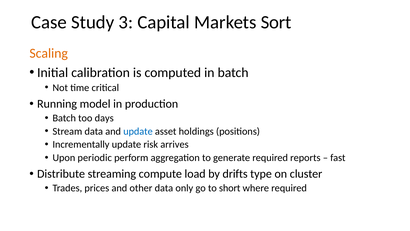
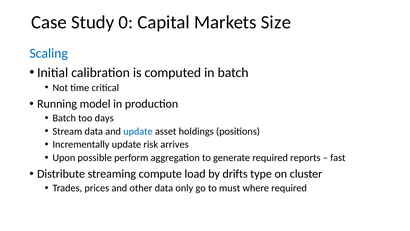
3: 3 -> 0
Sort: Sort -> Size
Scaling colour: orange -> blue
periodic: periodic -> possible
short: short -> must
